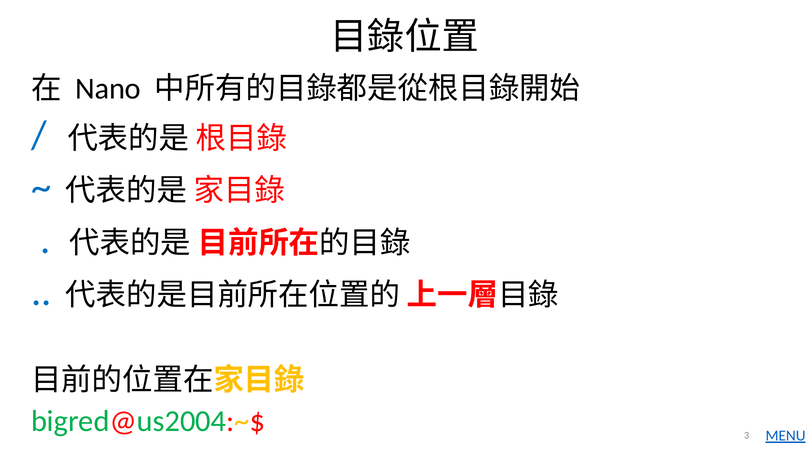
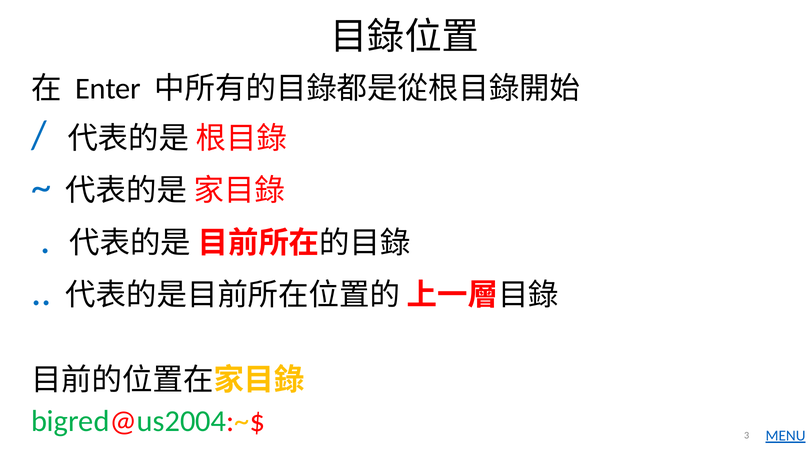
Nano: Nano -> Enter
